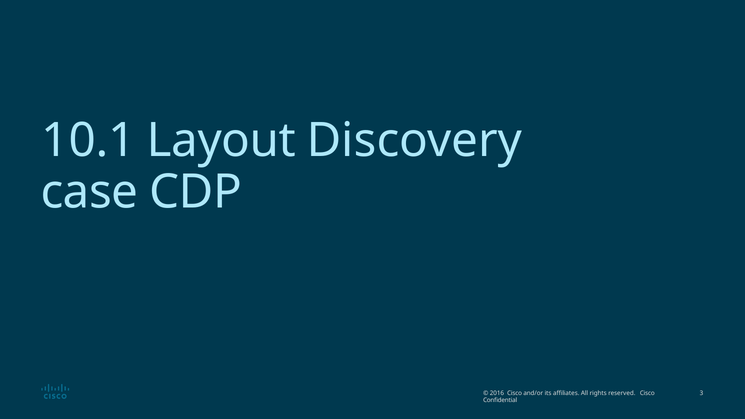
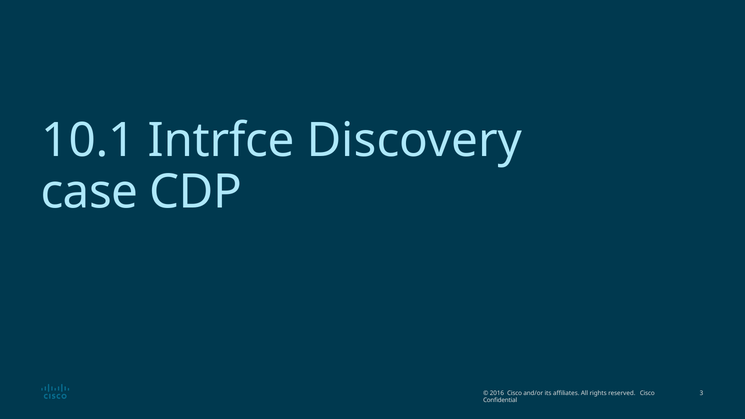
Layout: Layout -> Intrfce
